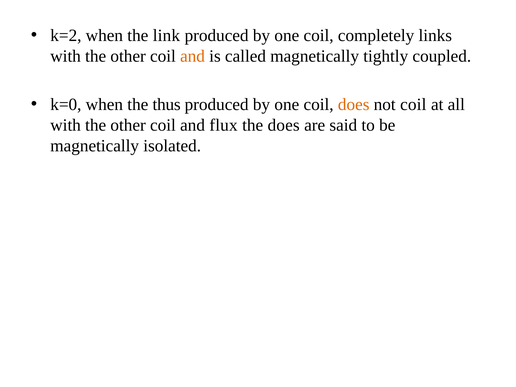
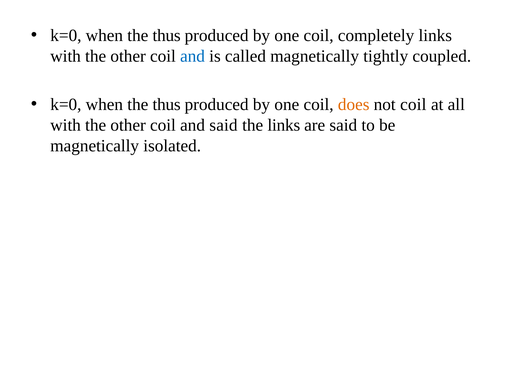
k=2 at (66, 36): k=2 -> k=0
link at (166, 36): link -> thus
and at (193, 56) colour: orange -> blue
and flux: flux -> said
the does: does -> links
